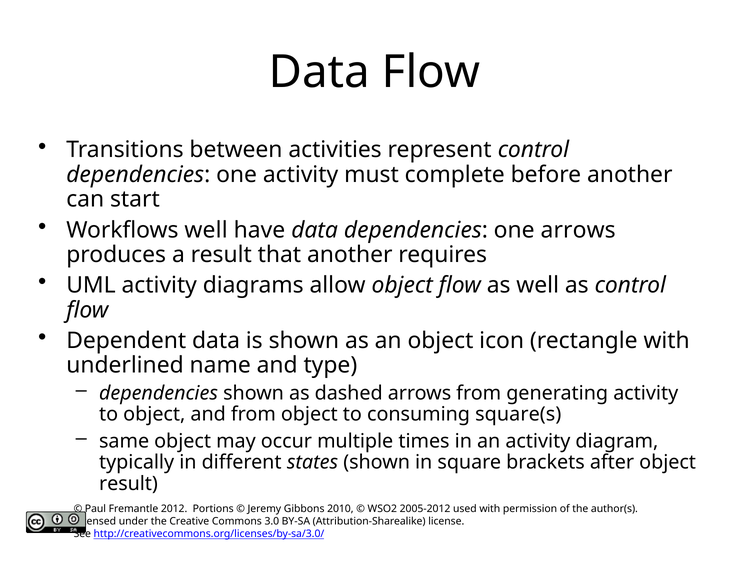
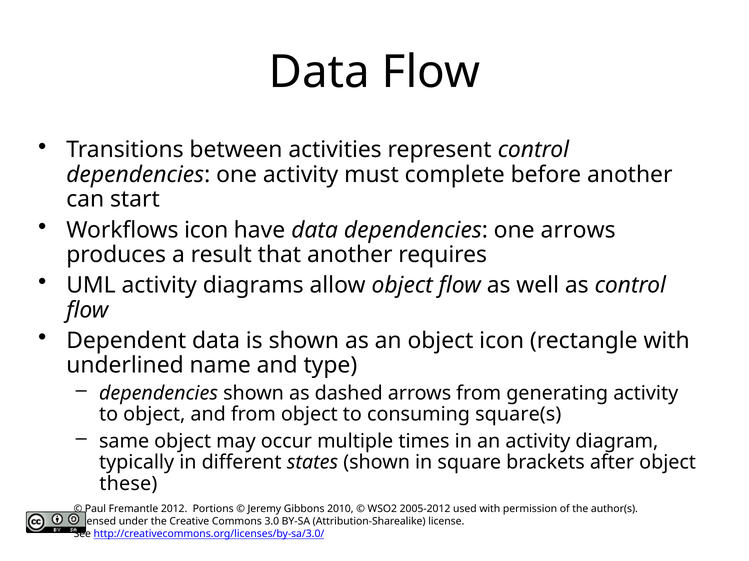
Workflows well: well -> icon
result at (128, 484): result -> these
